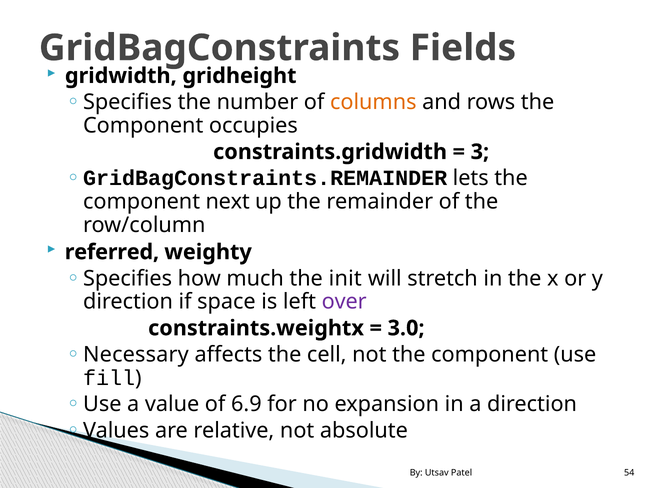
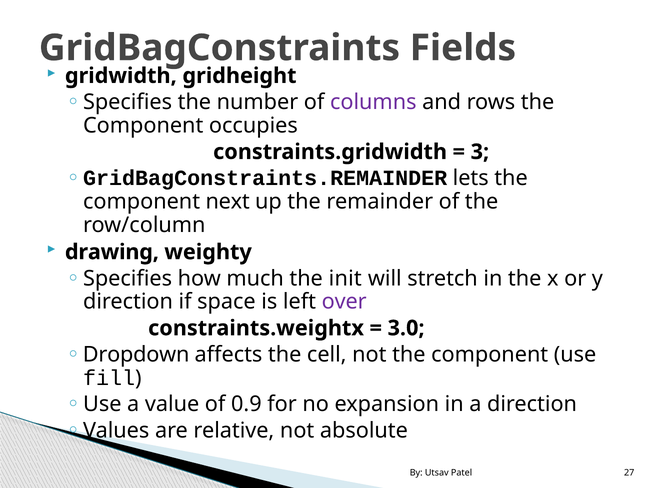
columns colour: orange -> purple
referred: referred -> drawing
Necessary: Necessary -> Dropdown
6.9: 6.9 -> 0.9
54: 54 -> 27
